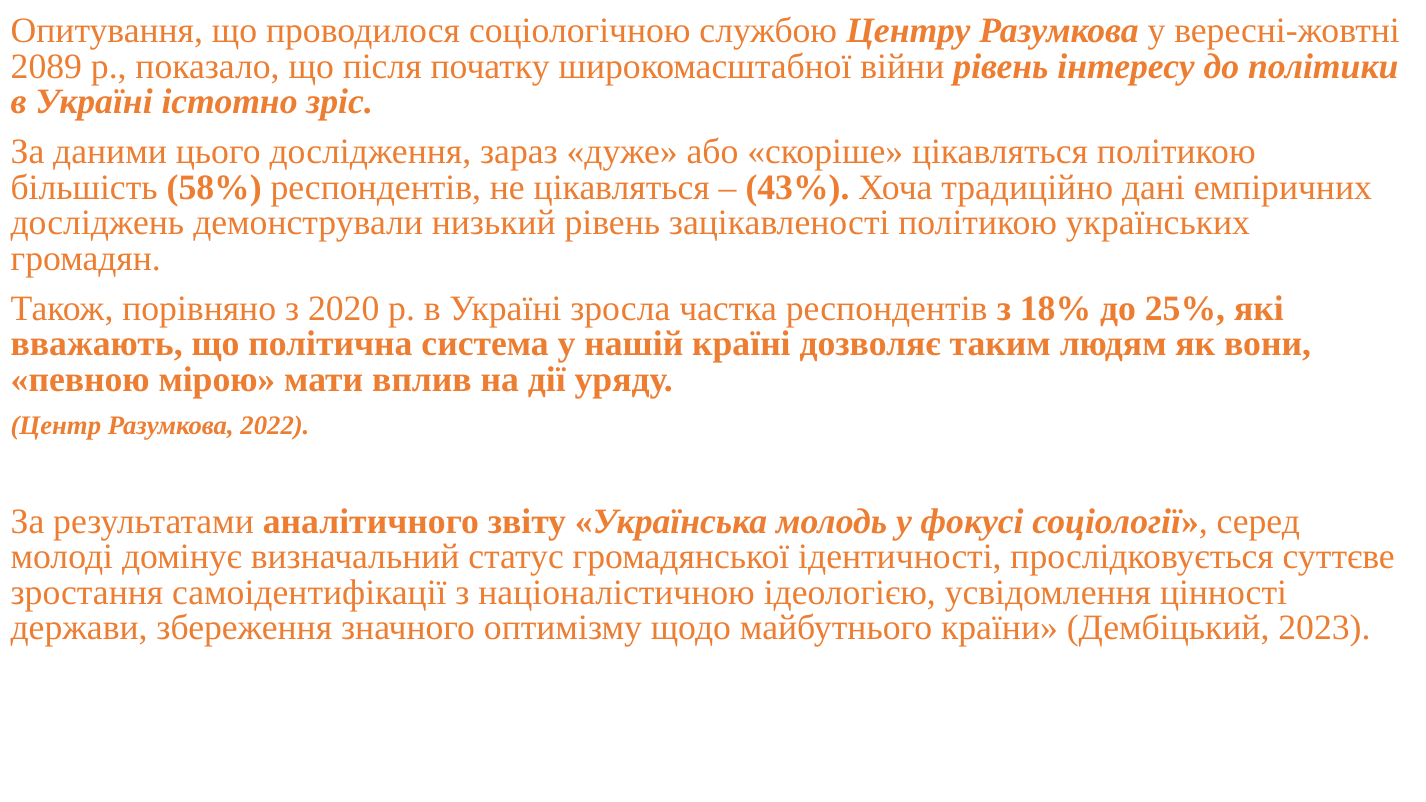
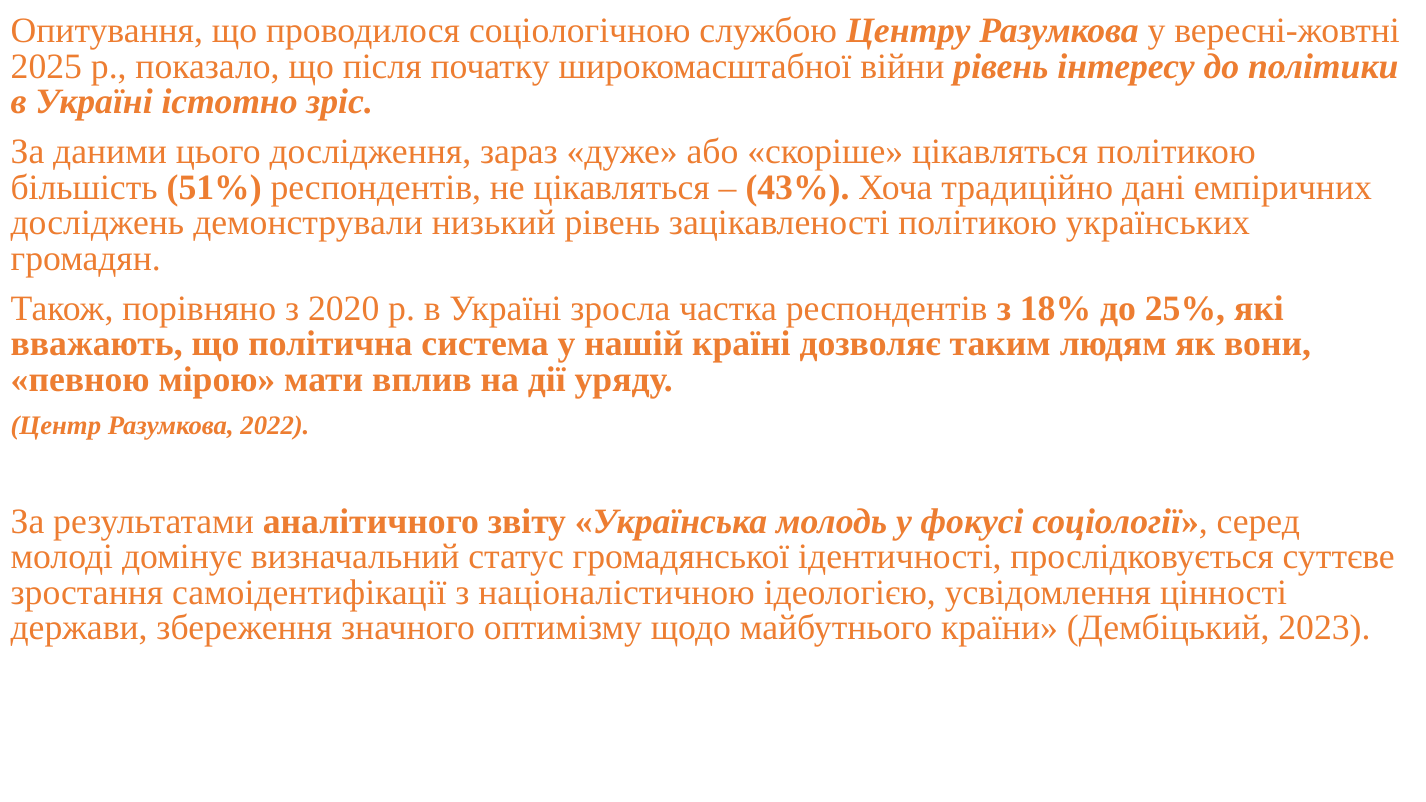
2089: 2089 -> 2025
58%: 58% -> 51%
